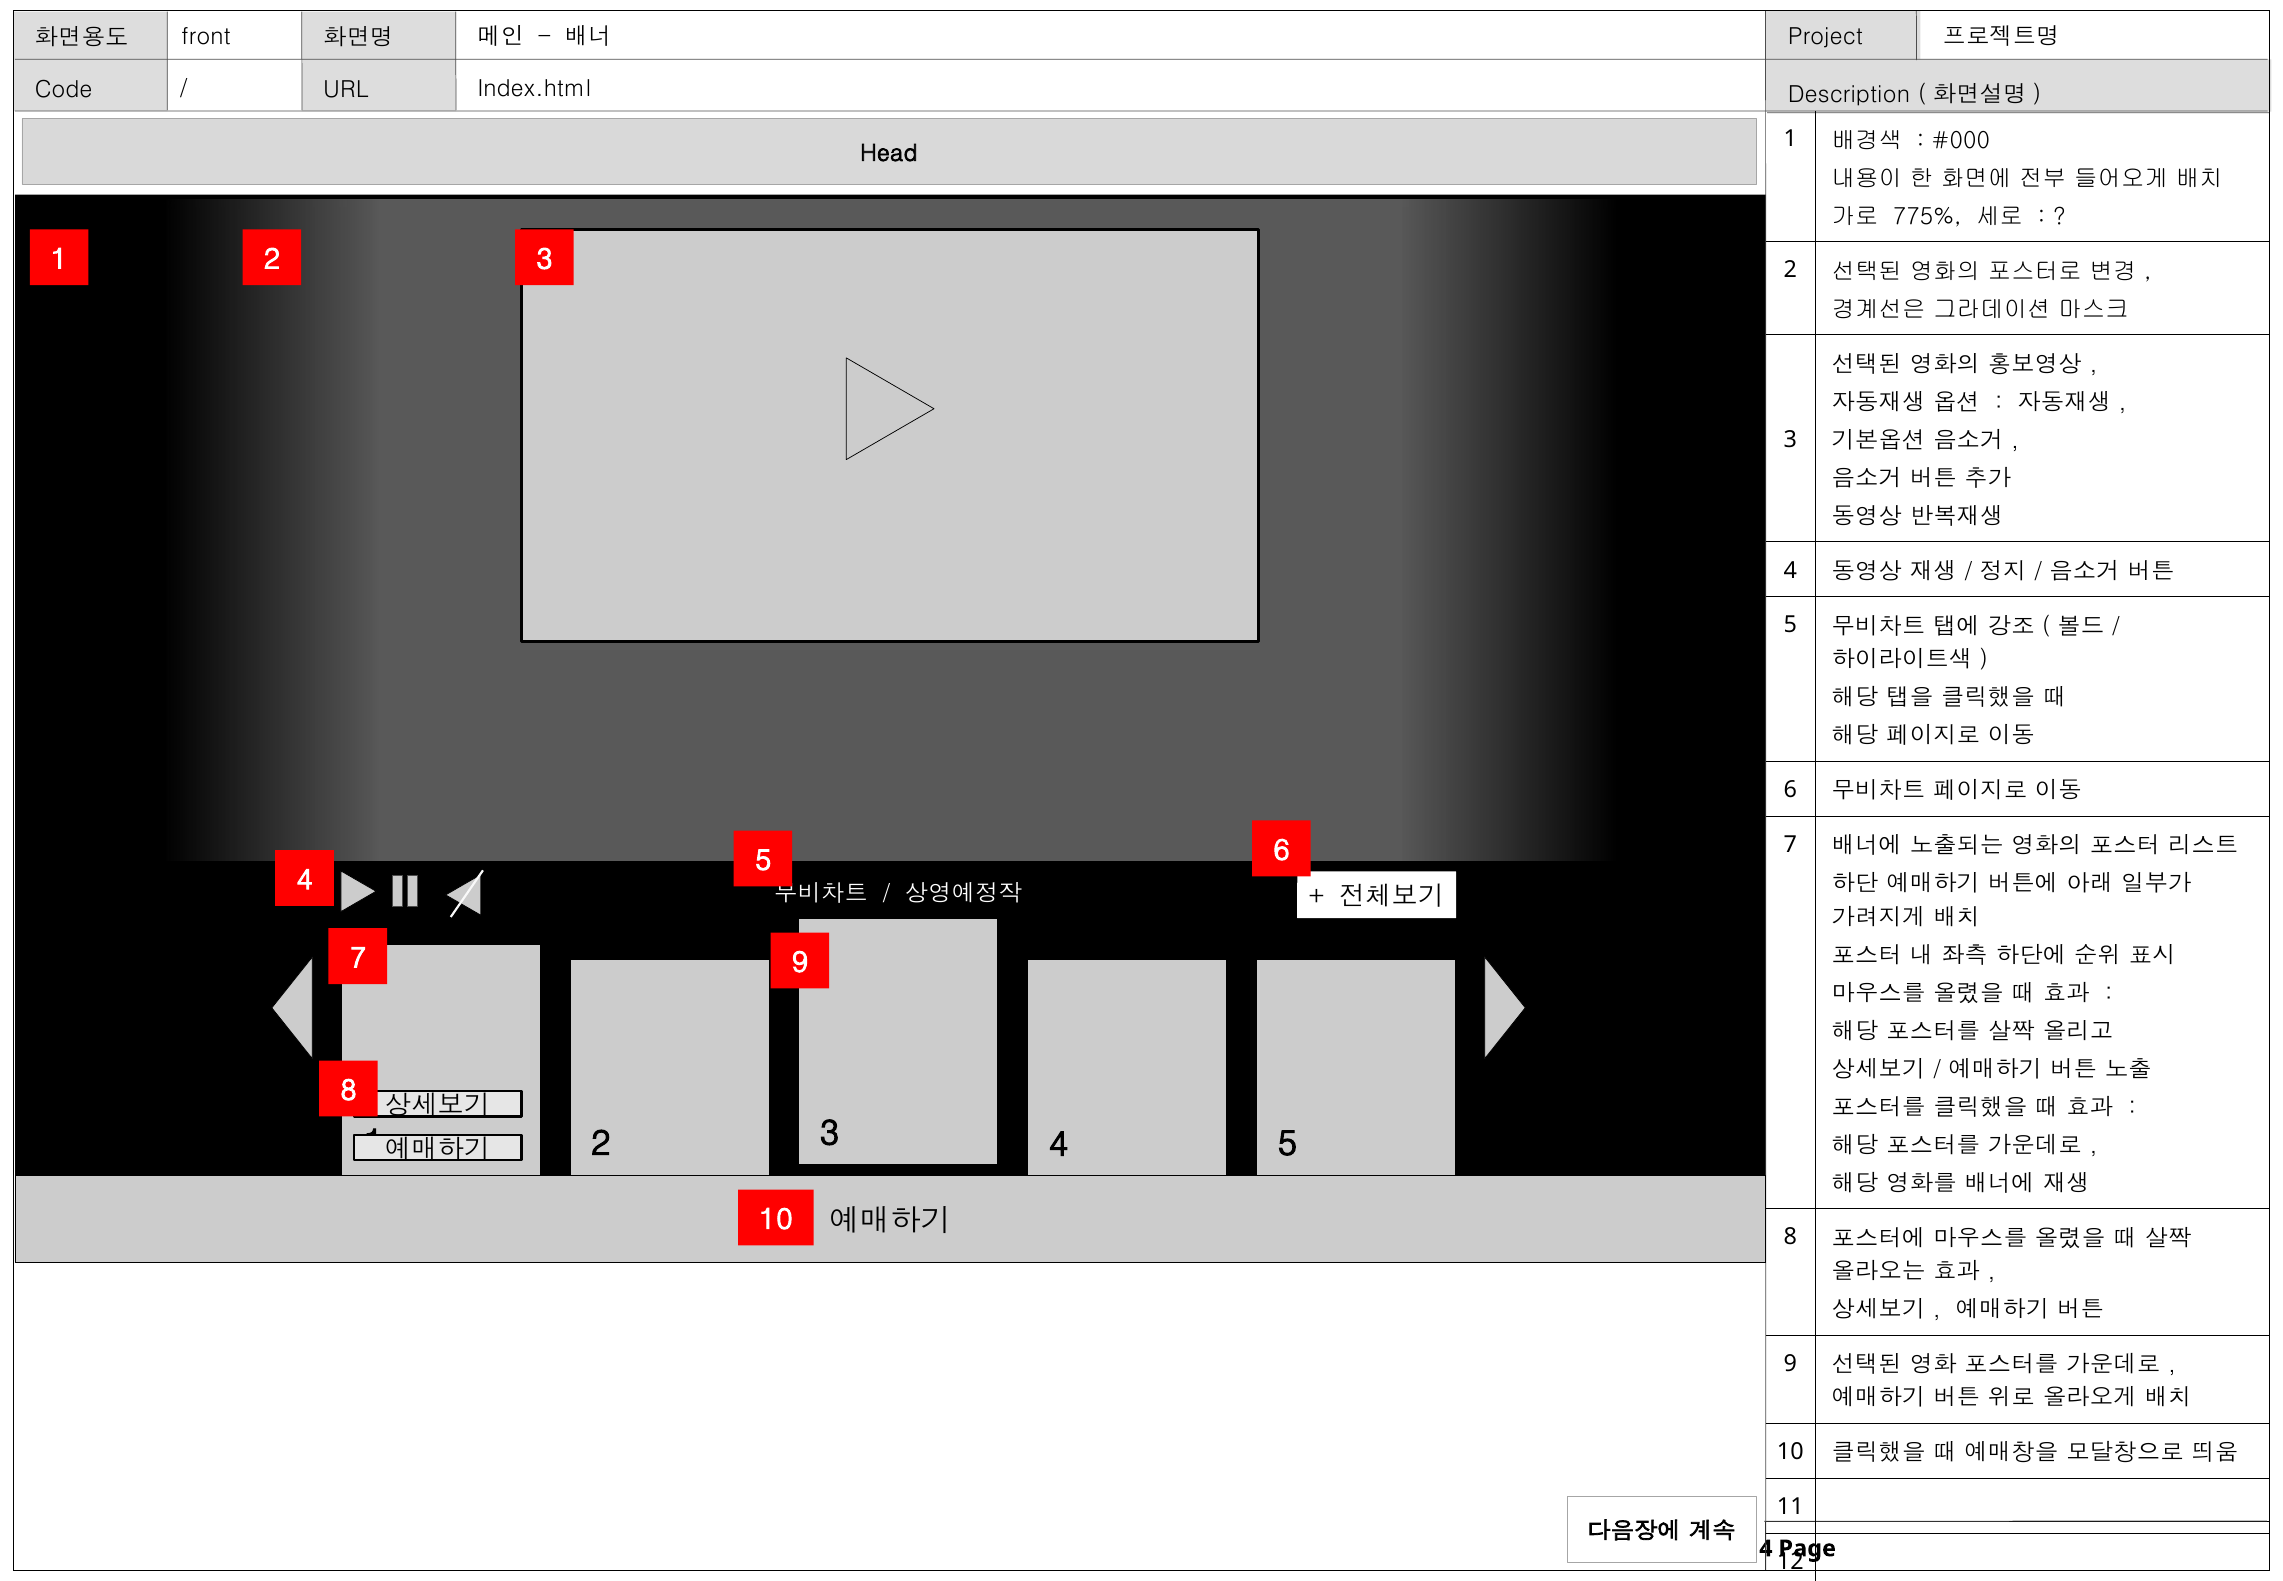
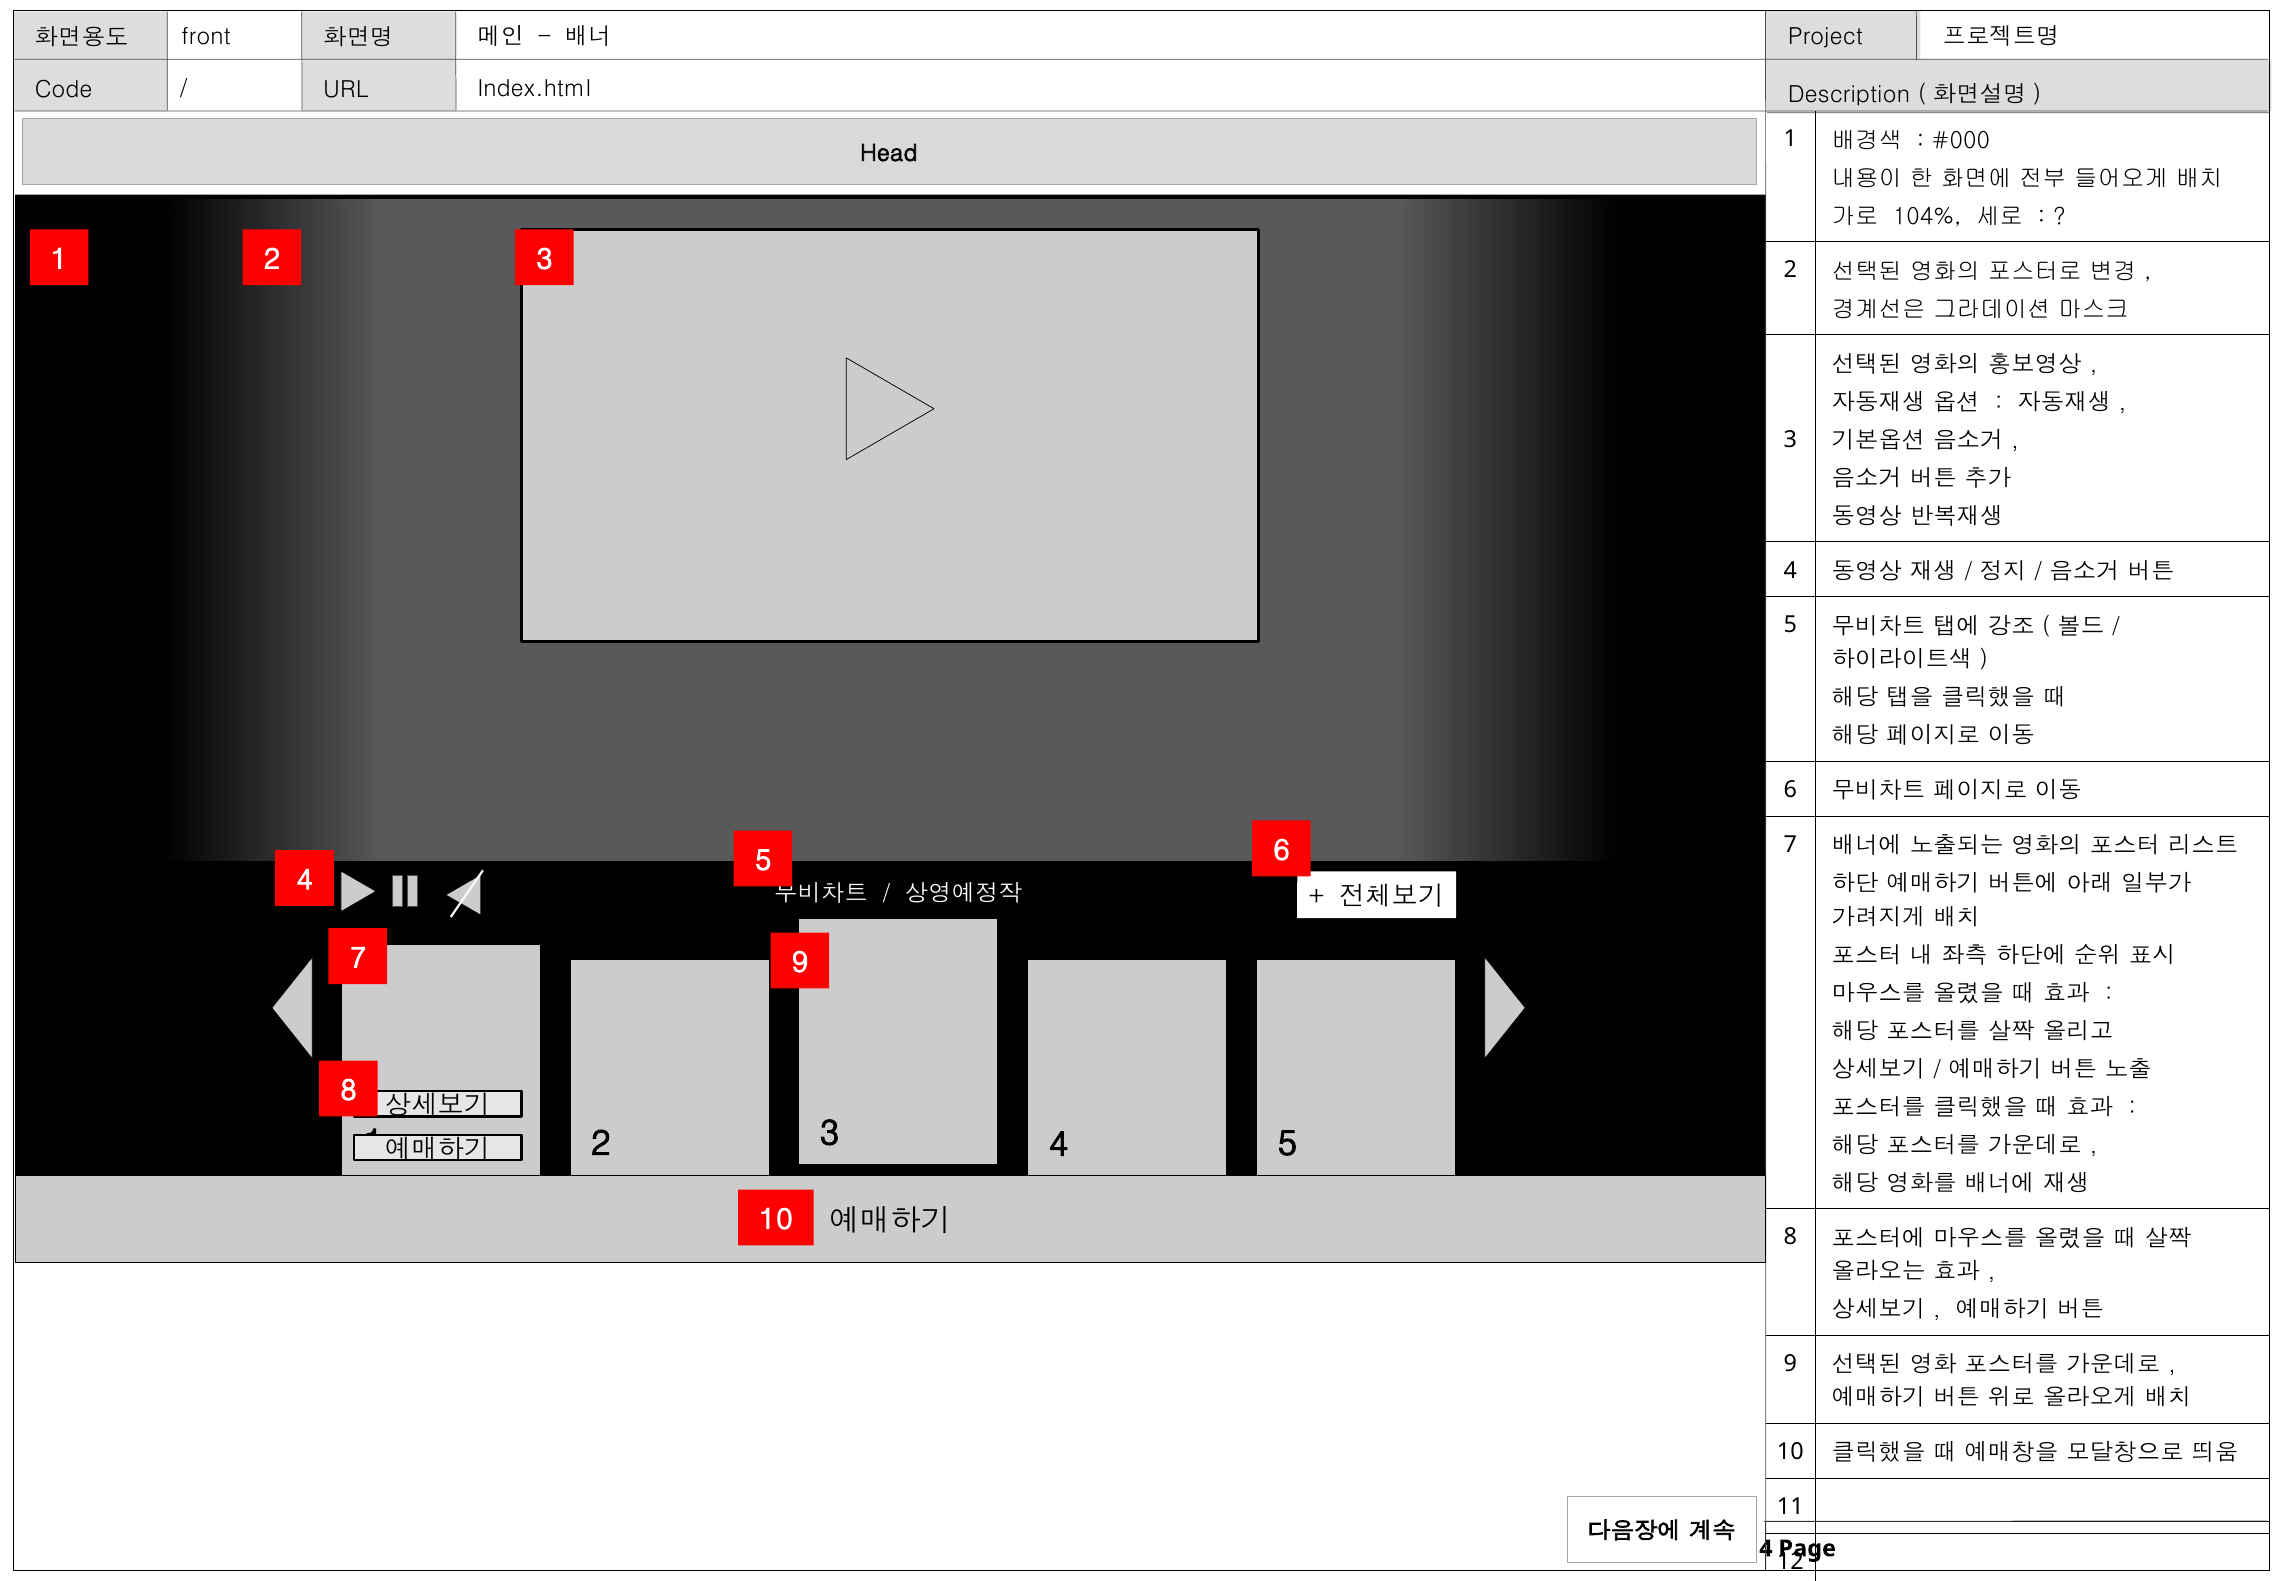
775%: 775% -> 104%
